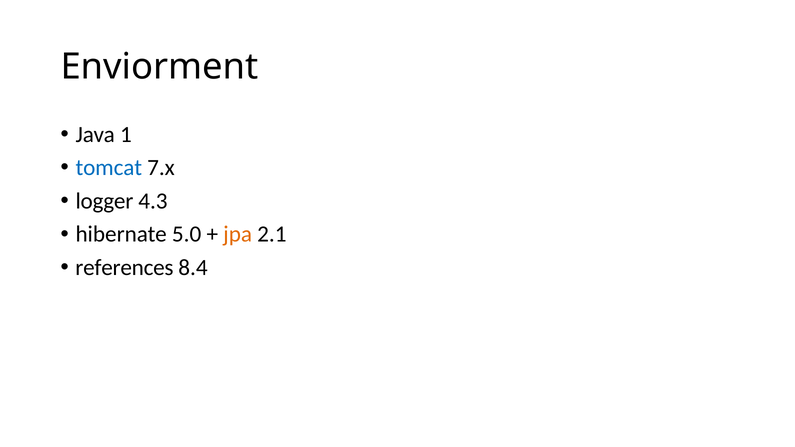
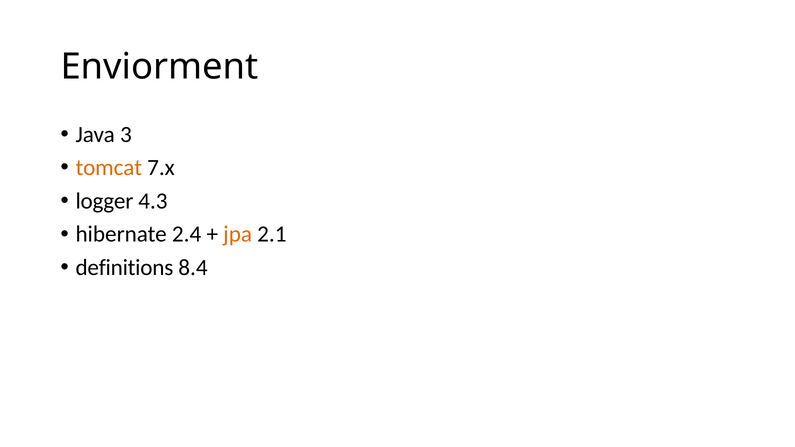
1: 1 -> 3
tomcat colour: blue -> orange
5.0: 5.0 -> 2.4
references: references -> definitions
